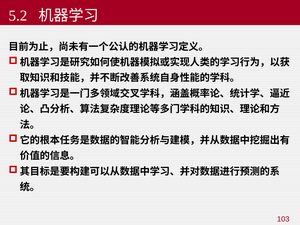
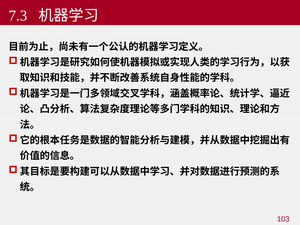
5.2: 5.2 -> 7.3
